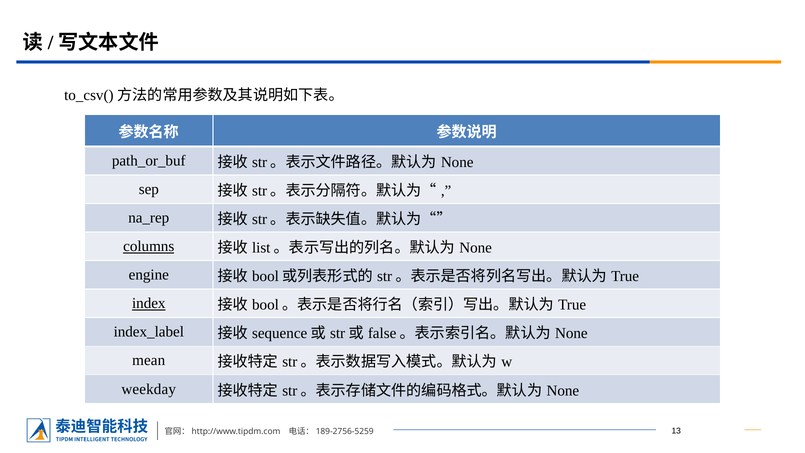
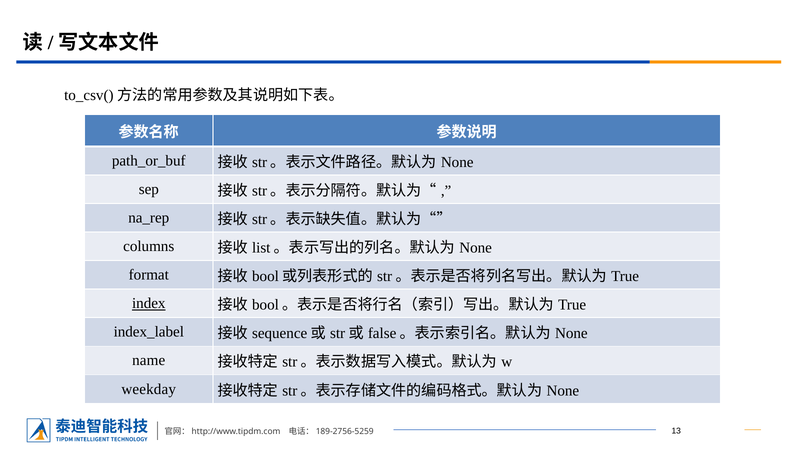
columns underline: present -> none
engine: engine -> format
mean: mean -> name
